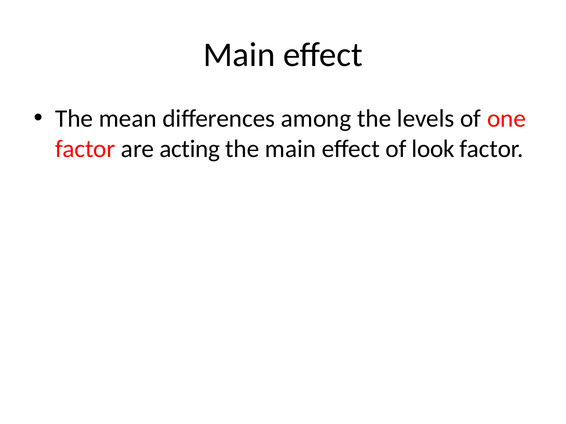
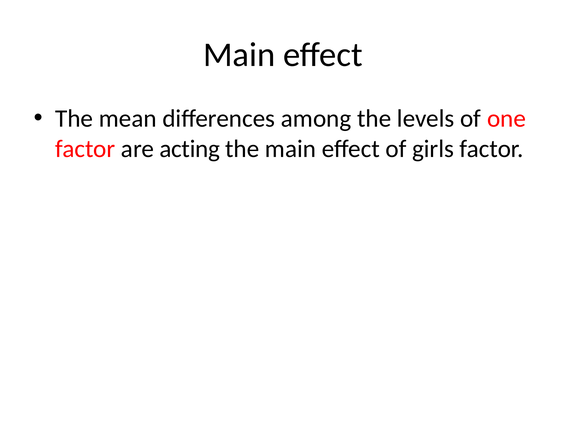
look: look -> girls
